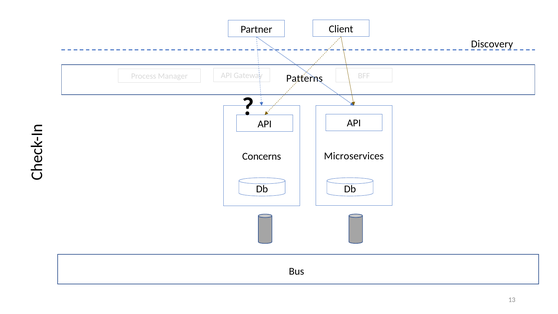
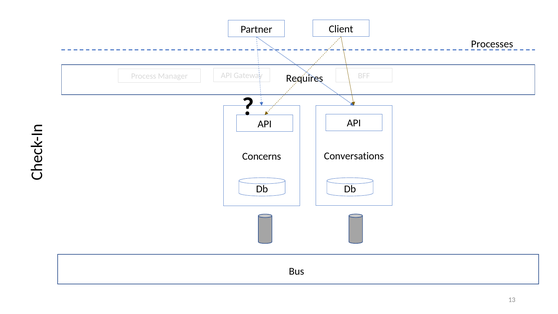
Discovery: Discovery -> Processes
Patterns: Patterns -> Requires
Microservices: Microservices -> Conversations
